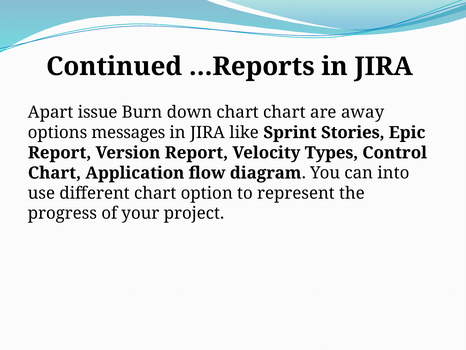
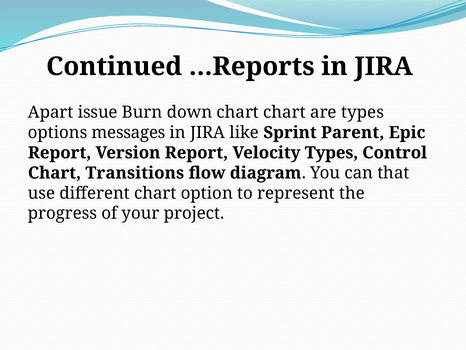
are away: away -> types
Stories: Stories -> Parent
Application: Application -> Transitions
into: into -> that
